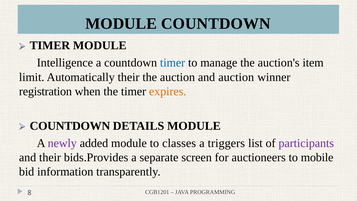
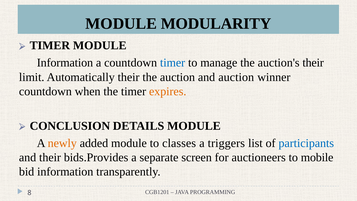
MODULE COUNTDOWN: COUNTDOWN -> MODULARITY
Intelligence at (65, 63): Intelligence -> Information
auction's item: item -> their
registration at (45, 91): registration -> countdown
COUNTDOWN at (70, 126): COUNTDOWN -> CONCLUSION
newly colour: purple -> orange
participants colour: purple -> blue
